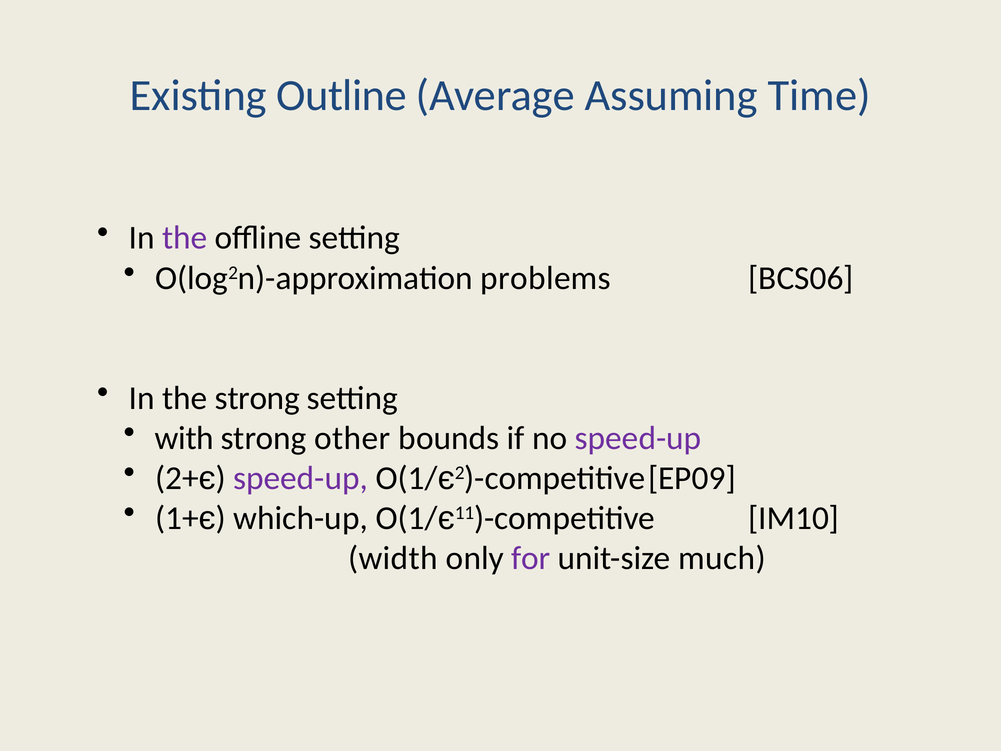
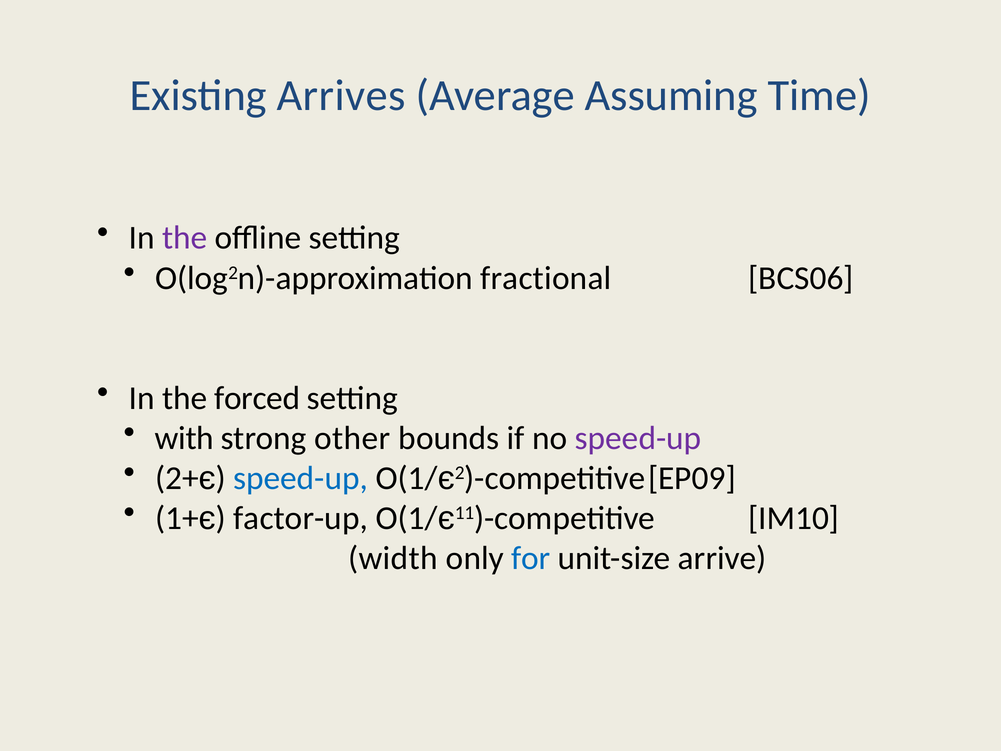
Outline: Outline -> Arrives
problems: problems -> fractional
the strong: strong -> forced
speed-up at (301, 478) colour: purple -> blue
which-up: which-up -> factor-up
for colour: purple -> blue
much: much -> arrive
